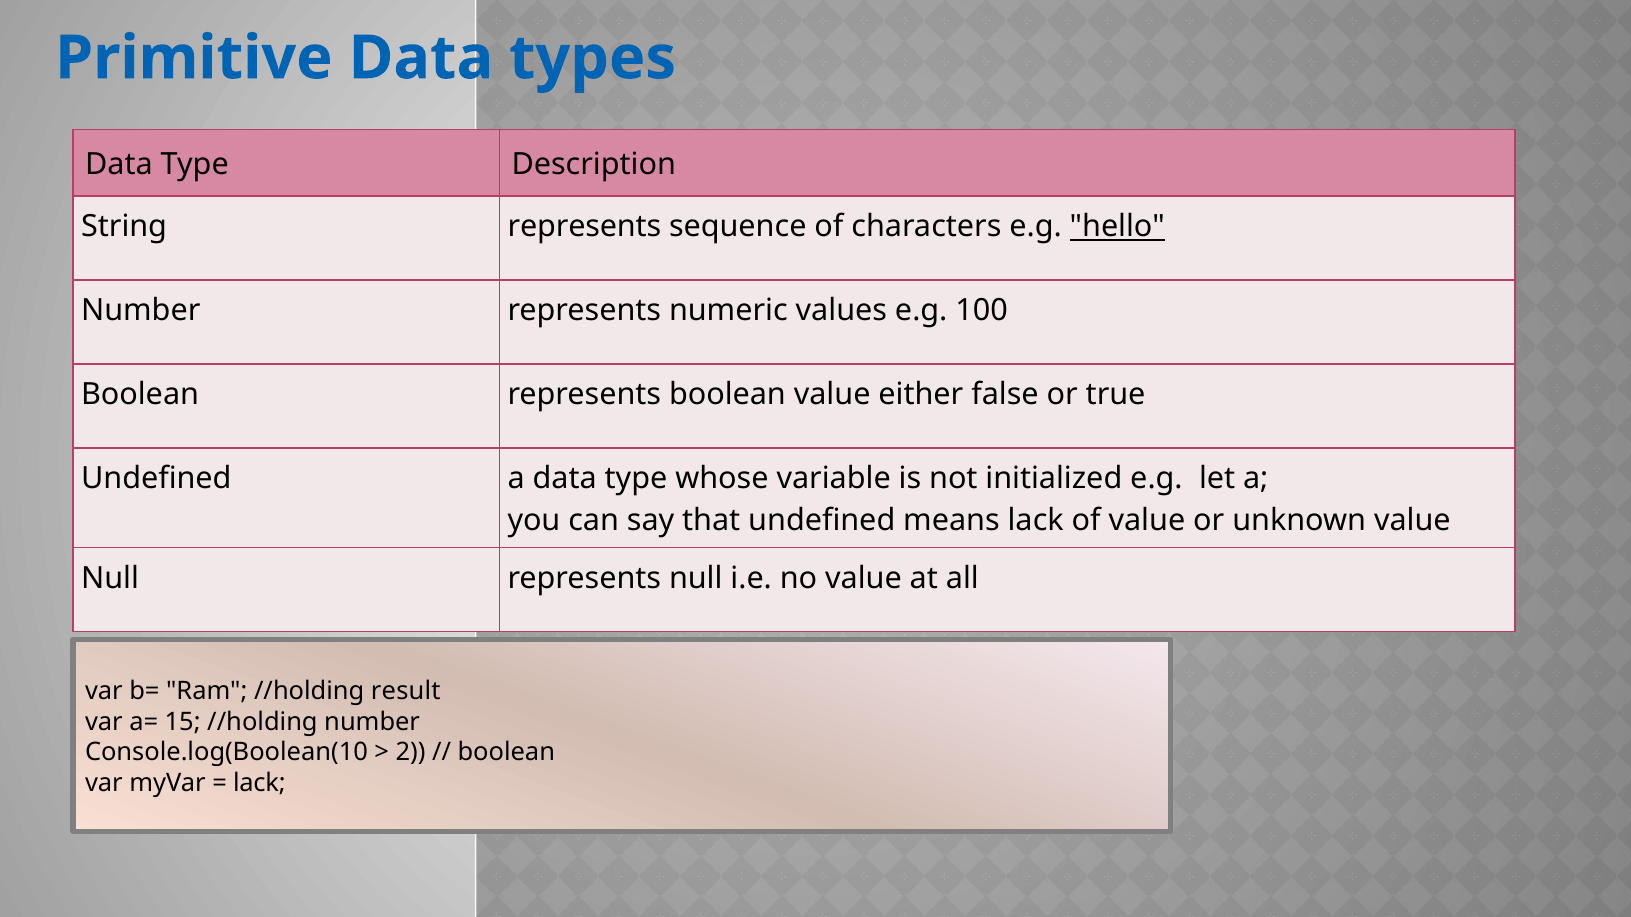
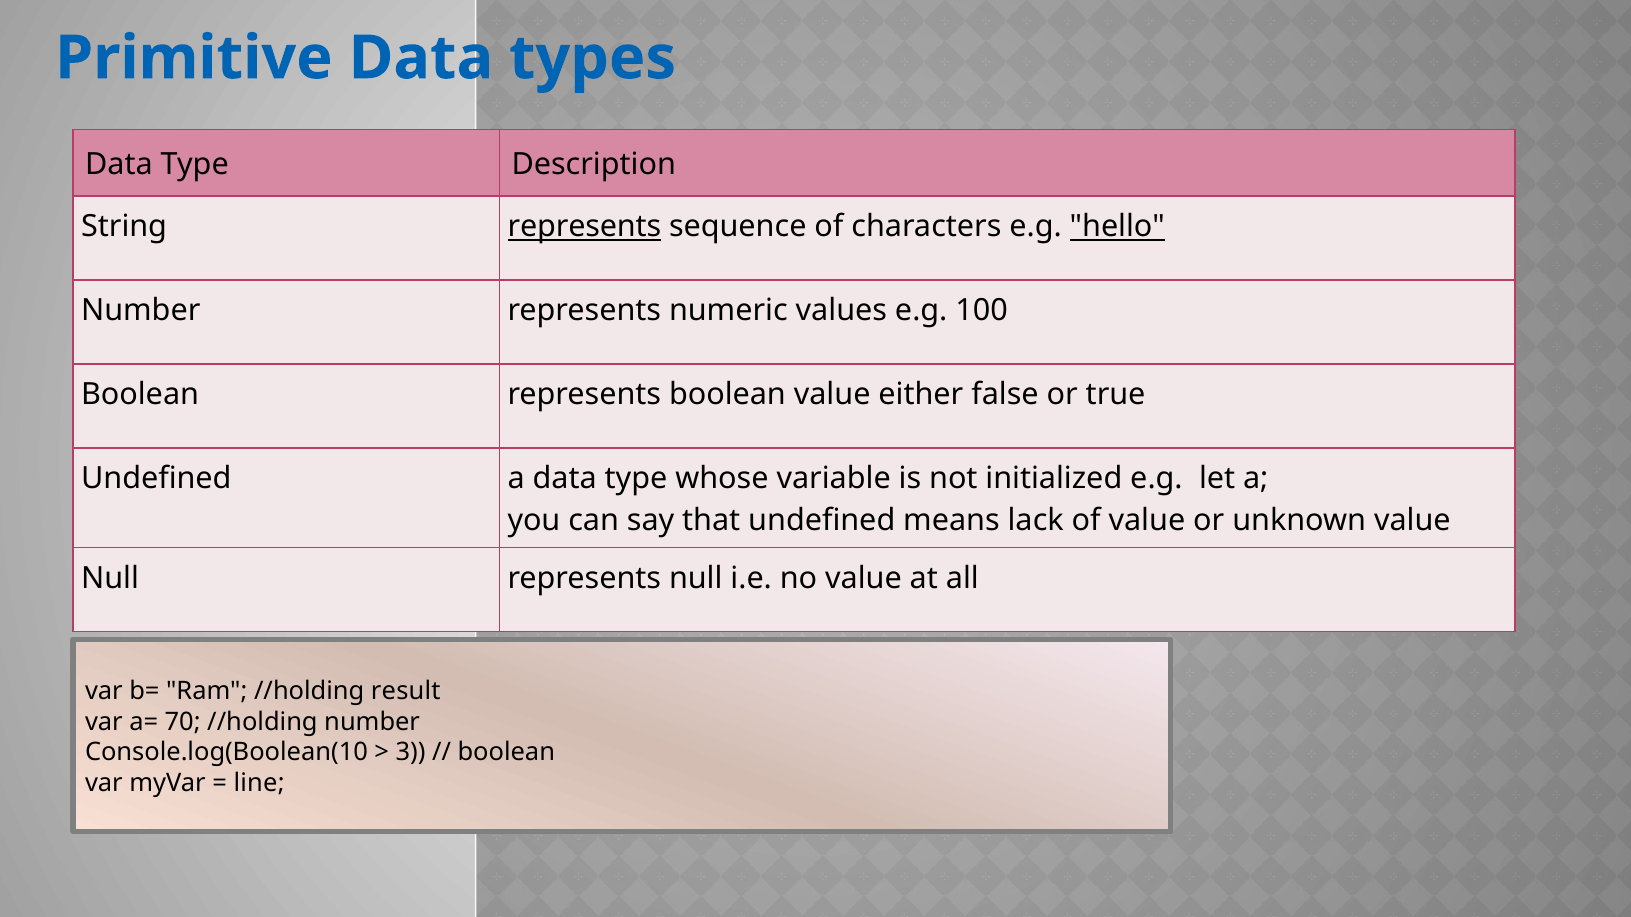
represents at (584, 227) underline: none -> present
15: 15 -> 70
2: 2 -> 3
lack at (259, 783): lack -> line
